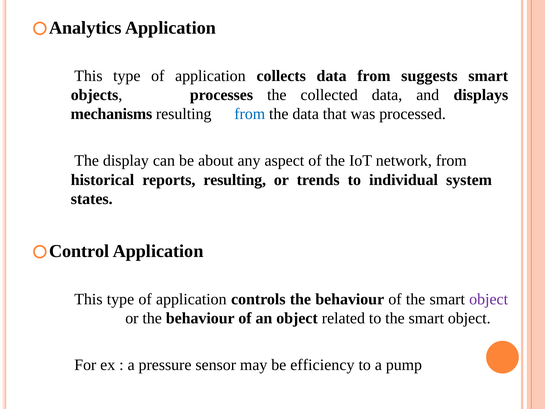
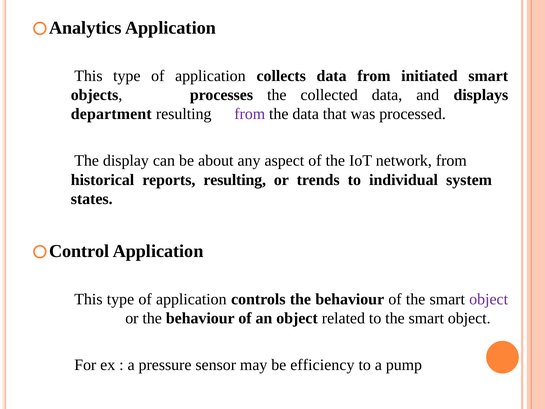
suggests: suggests -> initiated
mechanisms: mechanisms -> department
from at (250, 114) colour: blue -> purple
